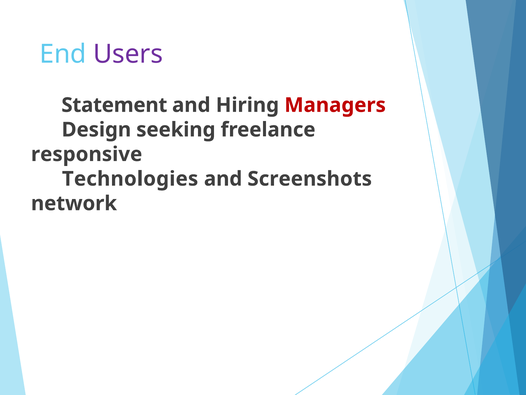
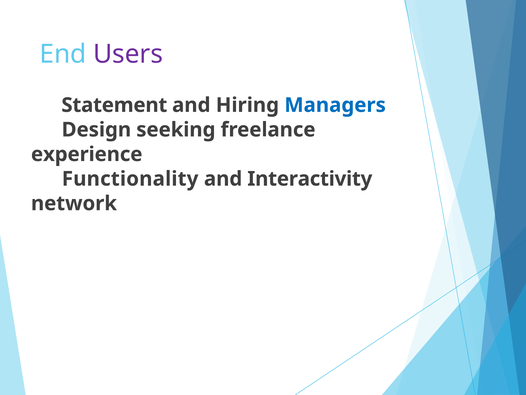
Managers colour: red -> blue
responsive: responsive -> experience
Technologies: Technologies -> Functionality
Screenshots: Screenshots -> Interactivity
